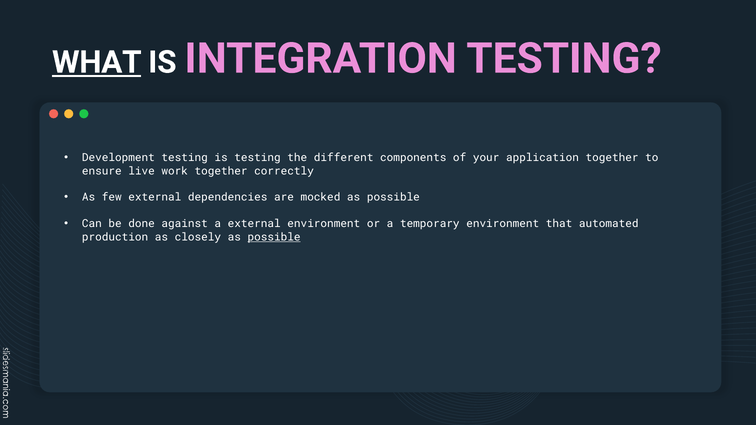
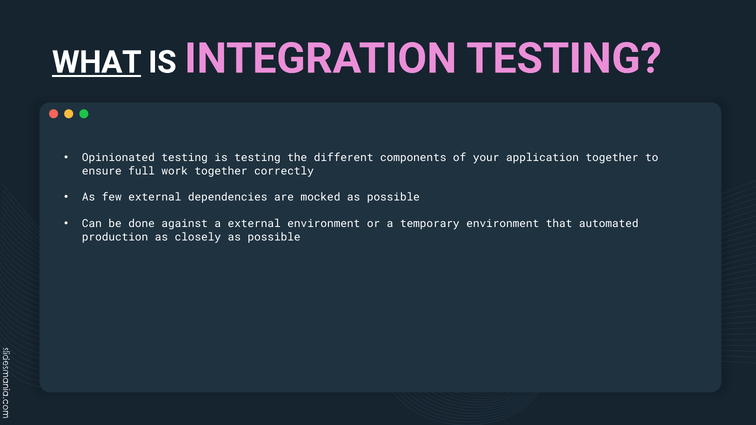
Development: Development -> Opinionated
live: live -> full
possible at (274, 237) underline: present -> none
